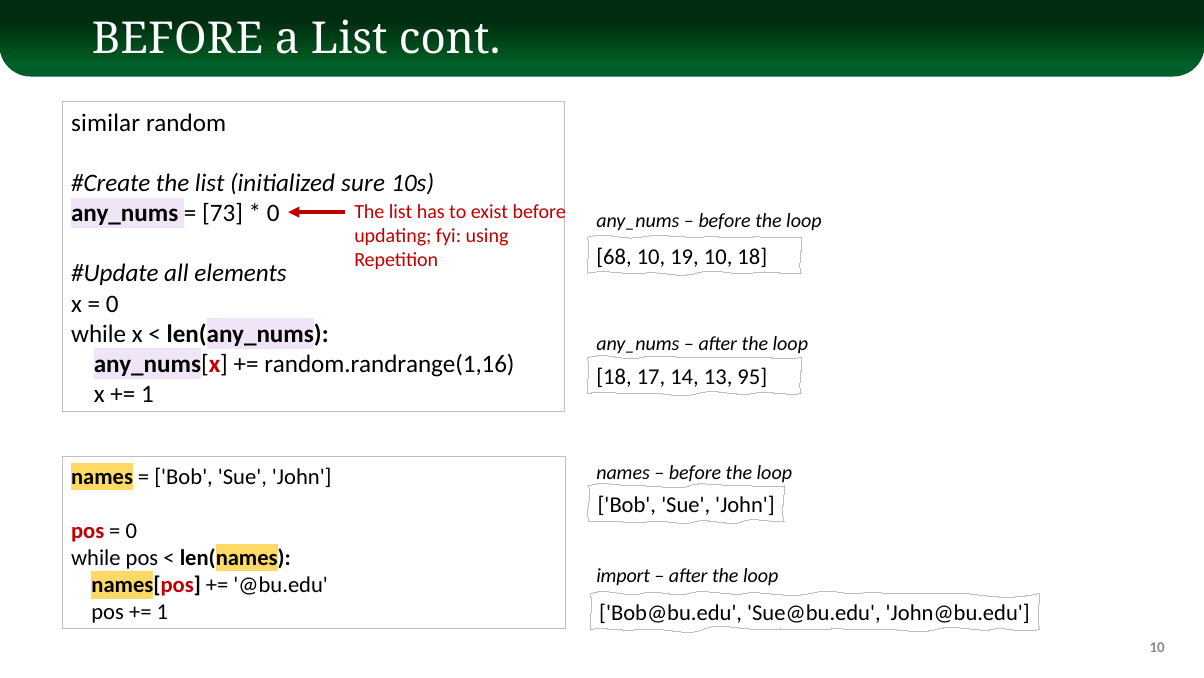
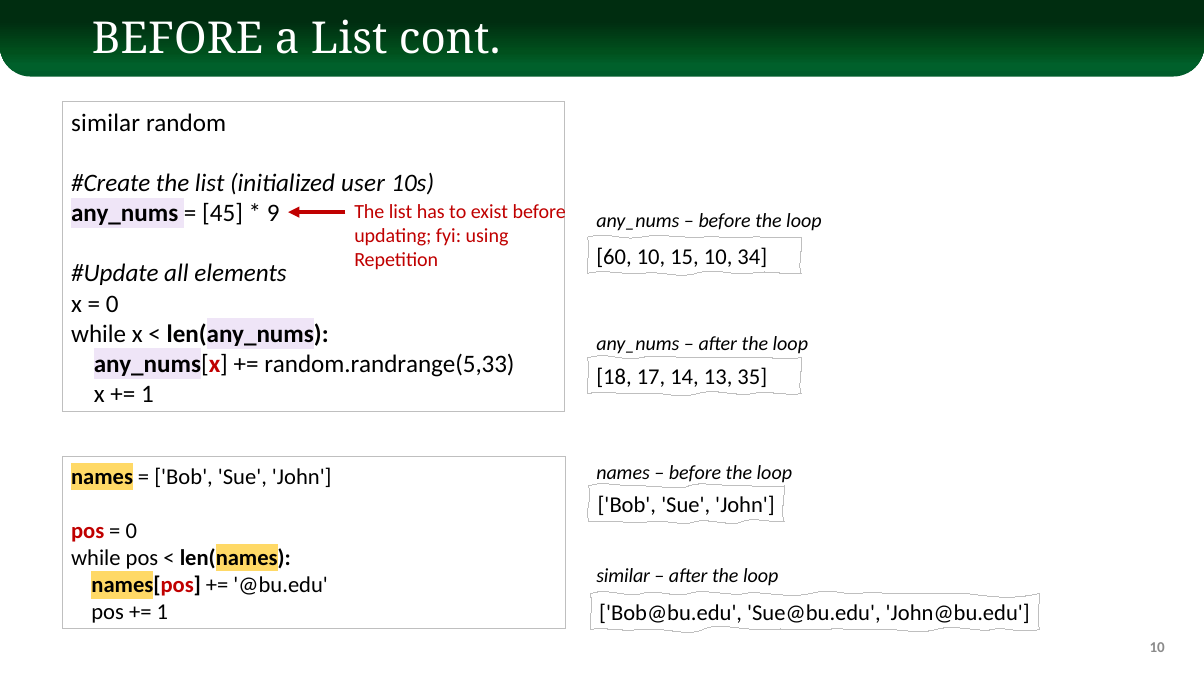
sure: sure -> user
73: 73 -> 45
0 at (273, 213): 0 -> 9
68: 68 -> 60
19: 19 -> 15
10 18: 18 -> 34
random.randrange(1,16: random.randrange(1,16 -> random.randrange(5,33
95: 95 -> 35
import at (623, 575): import -> similar
